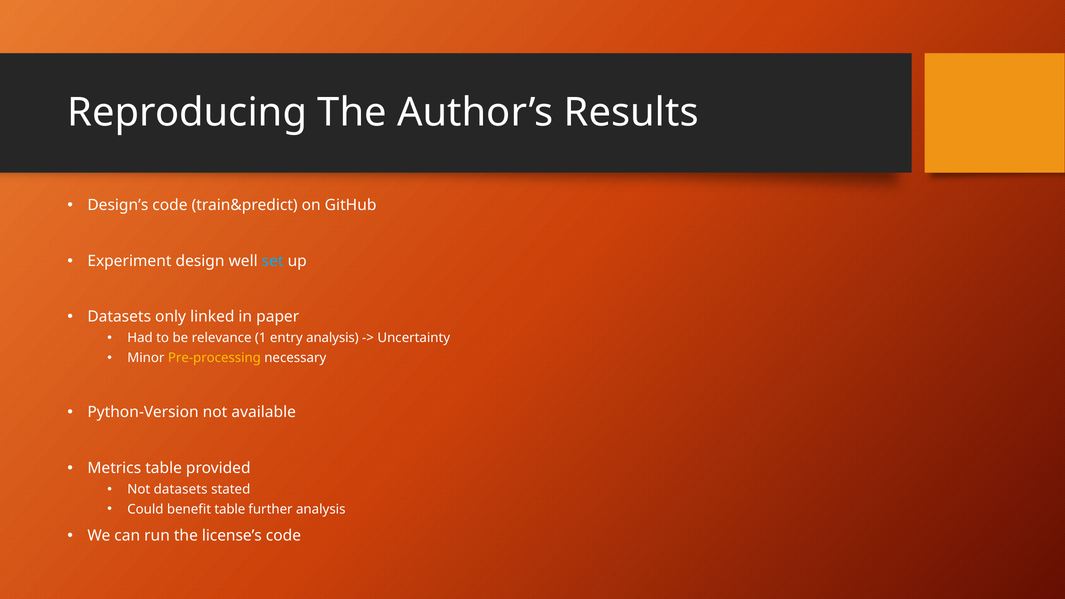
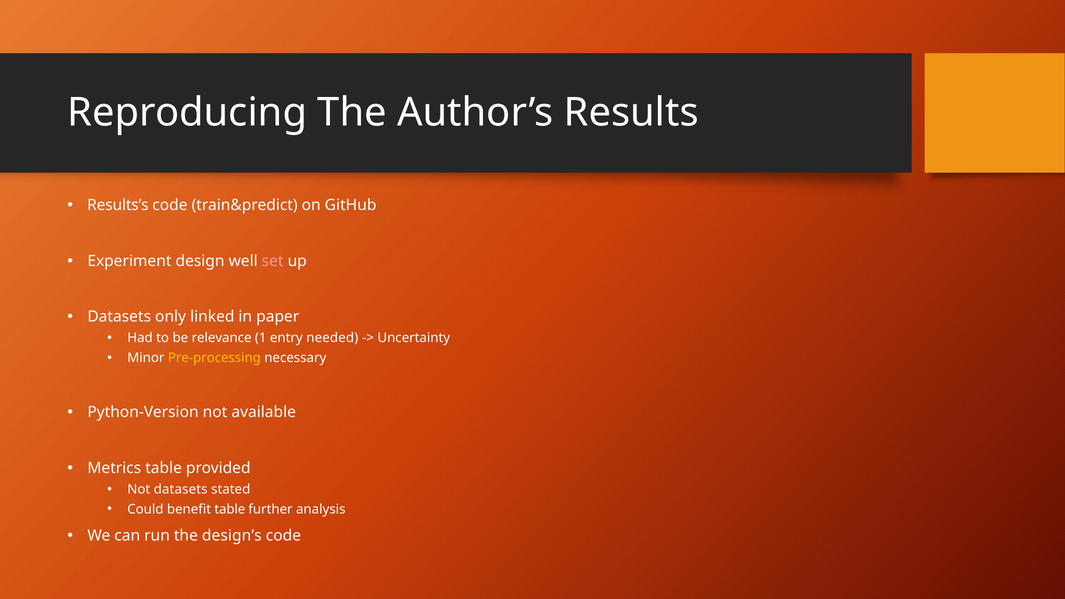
Design’s: Design’s -> Results’s
set colour: light blue -> pink
entry analysis: analysis -> needed
license’s: license’s -> design’s
